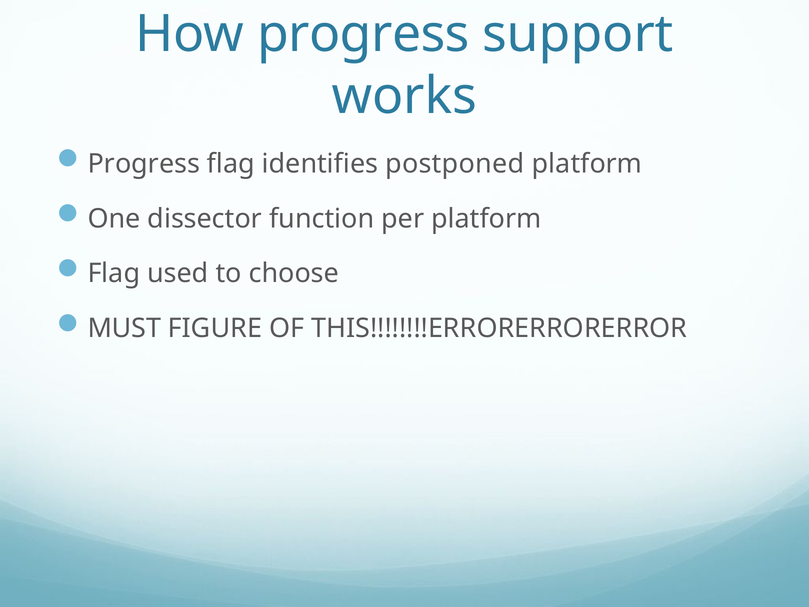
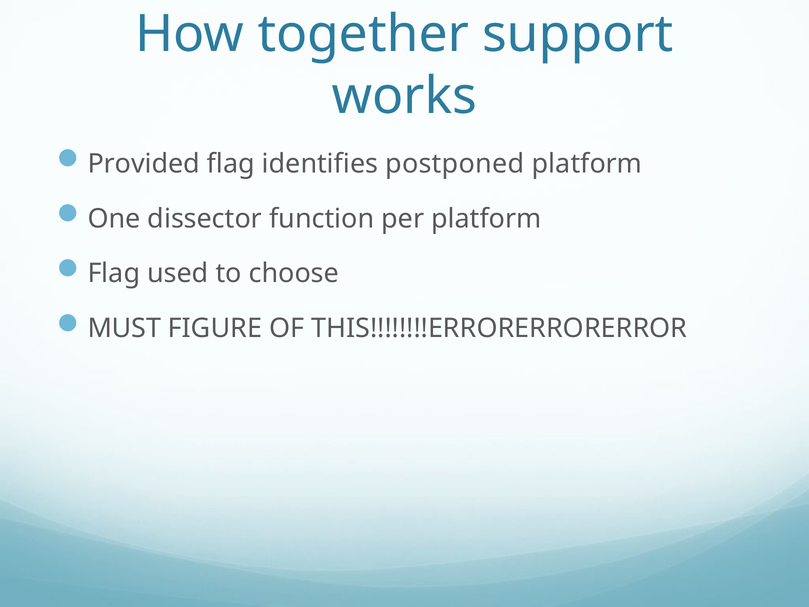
How progress: progress -> together
Progress at (144, 164): Progress -> Provided
